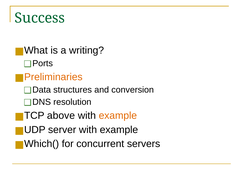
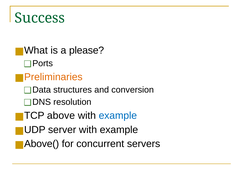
writing: writing -> please
example at (118, 116) colour: orange -> blue
Which(: Which( -> Above(
